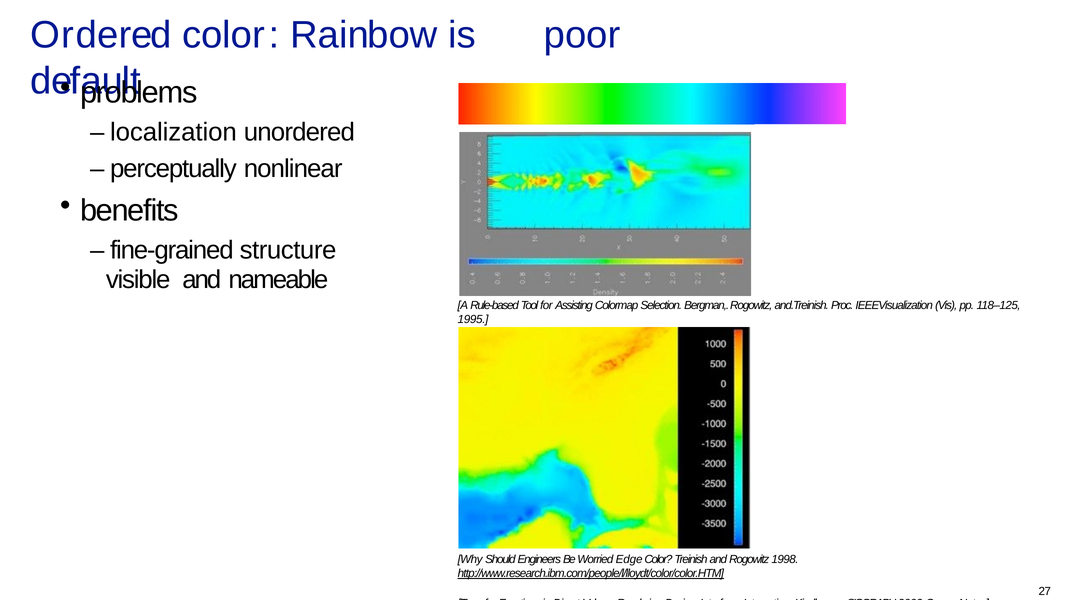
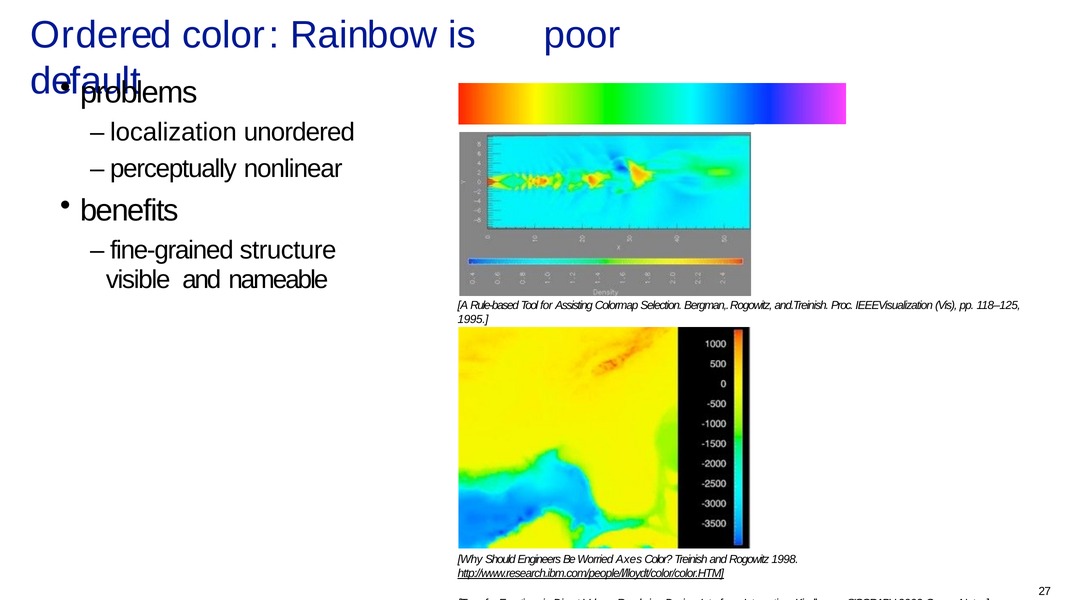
Edge: Edge -> Axes
